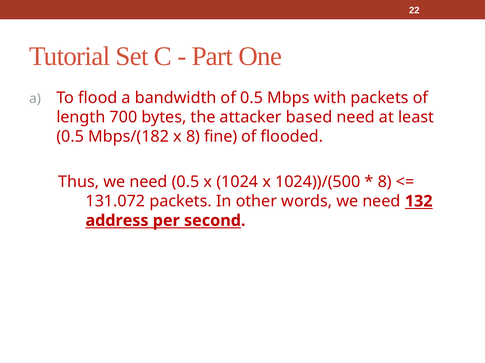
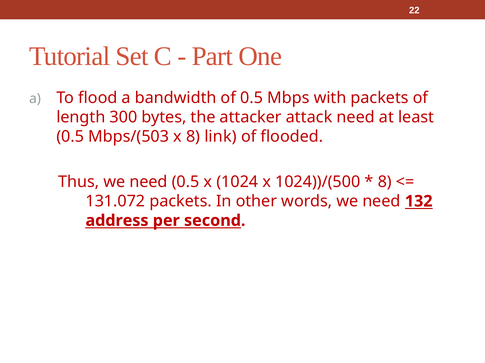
700: 700 -> 300
based: based -> attack
Mbps/(182: Mbps/(182 -> Mbps/(503
fine: fine -> link
